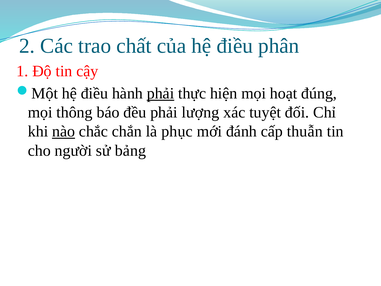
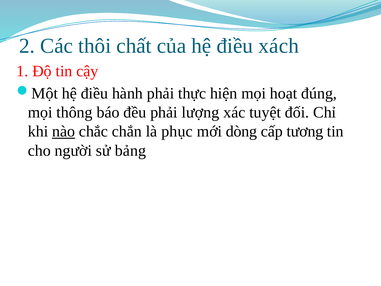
trao: trao -> thôi
phân: phân -> xách
phải at (161, 93) underline: present -> none
đánh: đánh -> dòng
thuẫn: thuẫn -> tương
